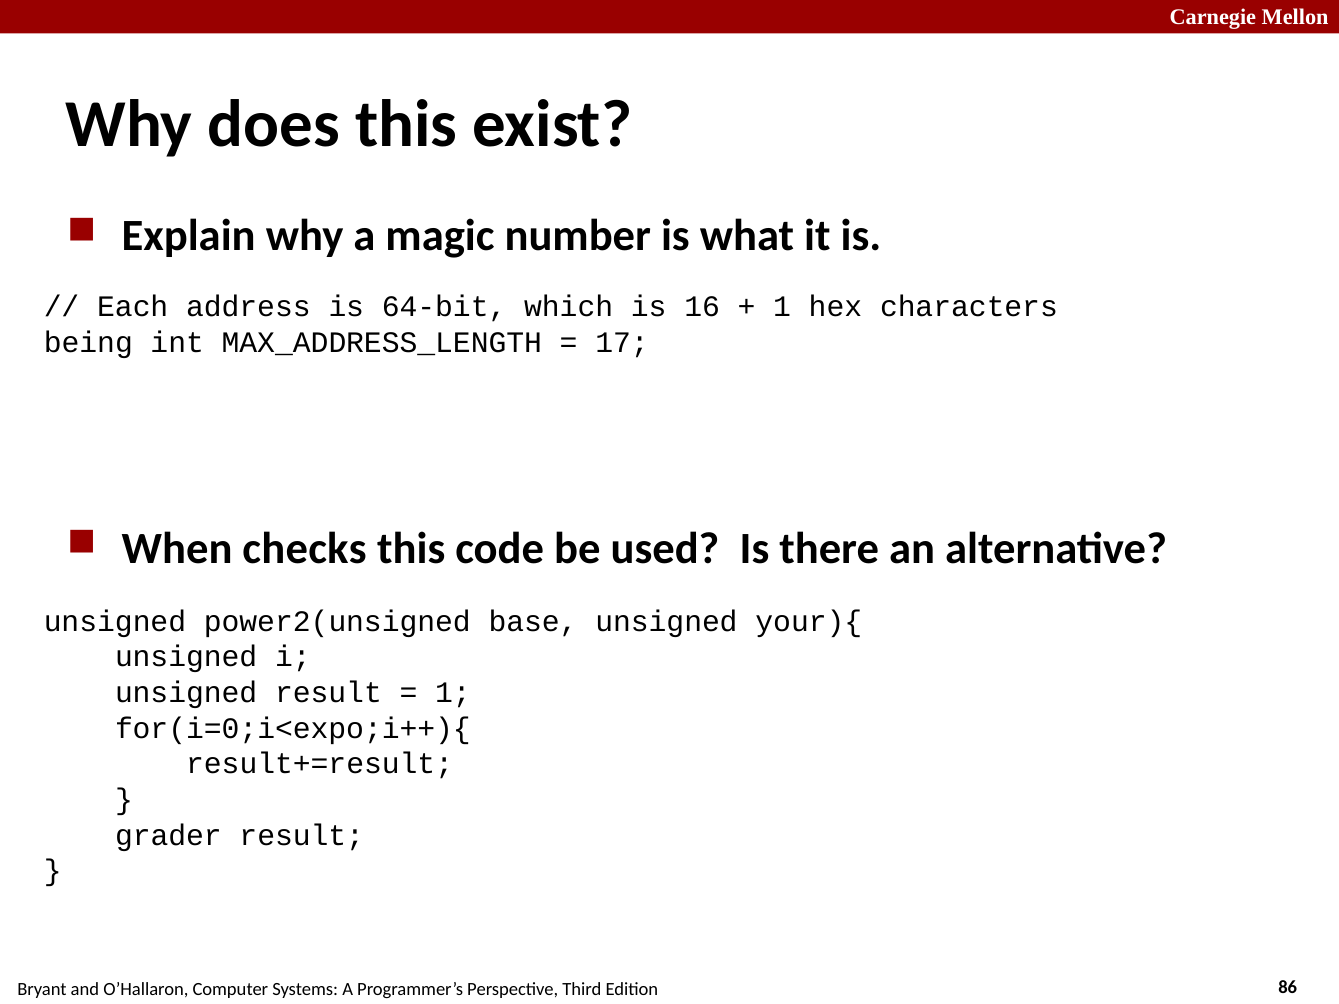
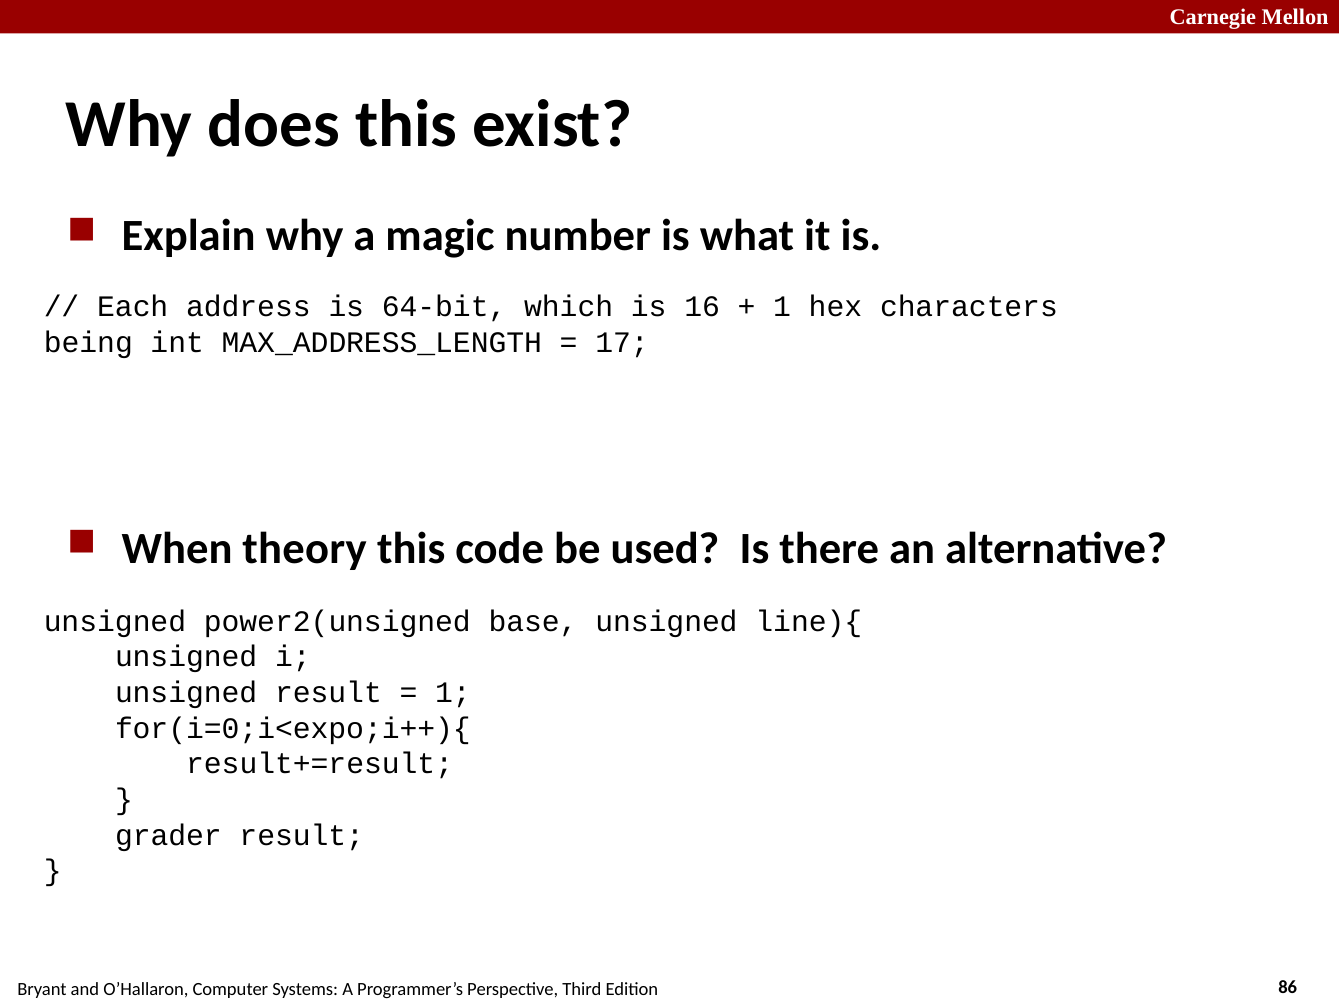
checks: checks -> theory
your){: your){ -> line){
